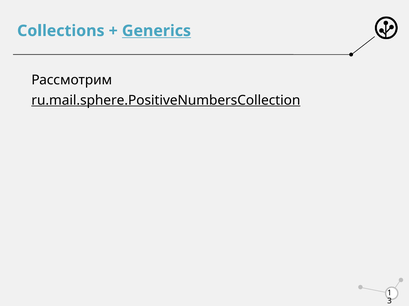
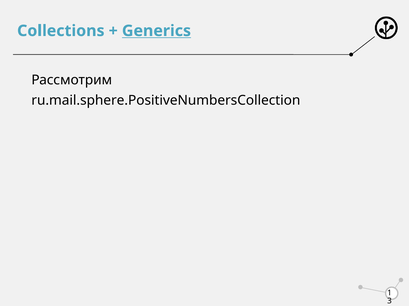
ru.mail.sphere.PositiveNumbersCollection underline: present -> none
